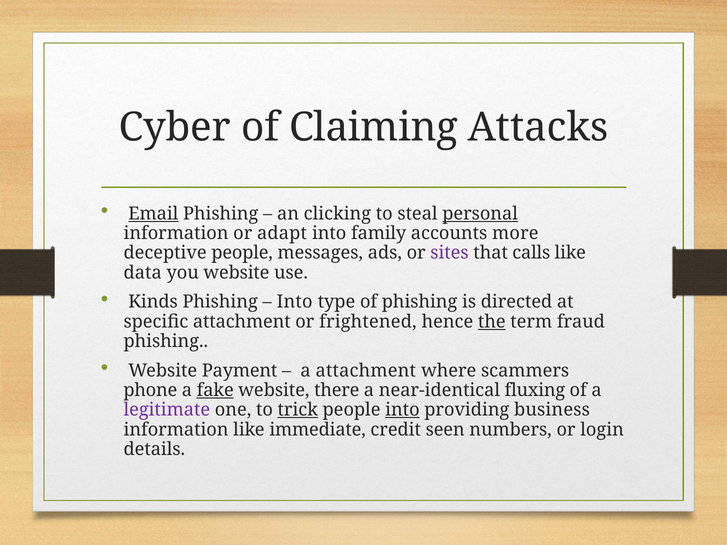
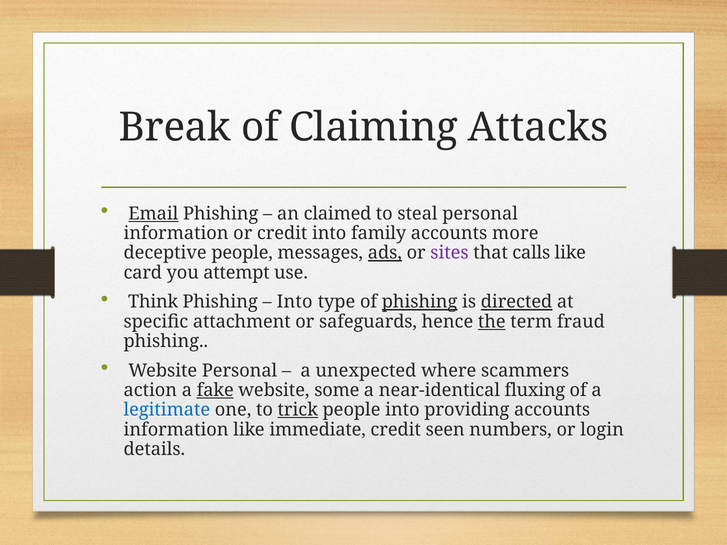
Cyber: Cyber -> Break
clicking: clicking -> claimed
personal at (480, 214) underline: present -> none
or adapt: adapt -> credit
ads underline: none -> present
data: data -> card
you website: website -> attempt
Kinds: Kinds -> Think
phishing at (420, 302) underline: none -> present
directed underline: none -> present
frightened: frightened -> safeguards
Website Payment: Payment -> Personal
a attachment: attachment -> unexpected
phone: phone -> action
there: there -> some
legitimate colour: purple -> blue
into at (402, 410) underline: present -> none
providing business: business -> accounts
